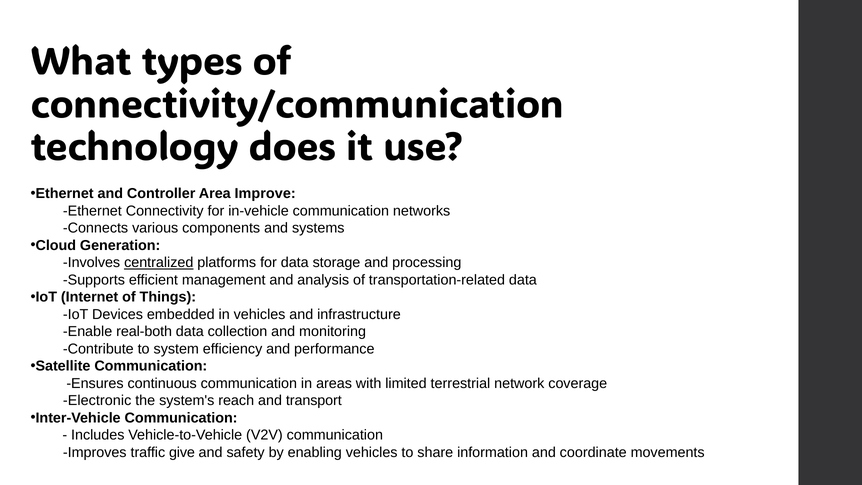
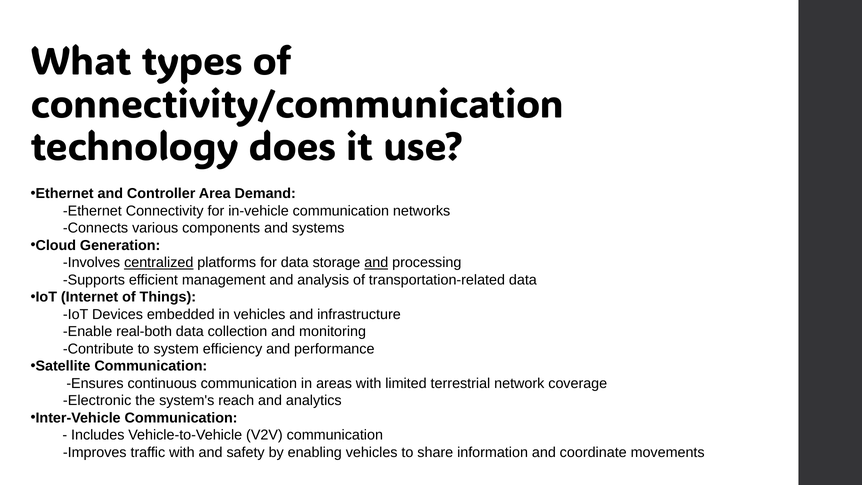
Improve: Improve -> Demand
and at (376, 263) underline: none -> present
transport: transport -> analytics
traffic give: give -> with
